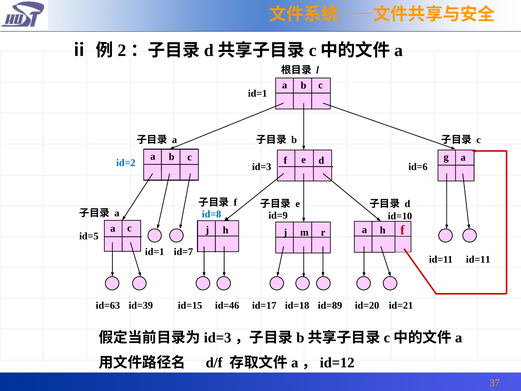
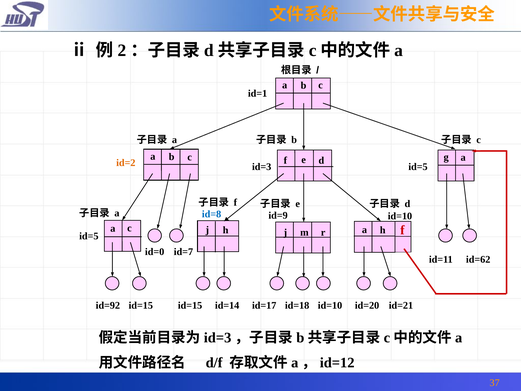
id=2 colour: blue -> orange
id=3 id=6: id=6 -> id=5
id=1 at (155, 252): id=1 -> id=0
id=11 id=11: id=11 -> id=62
id=63: id=63 -> id=92
id=39 at (141, 305): id=39 -> id=15
id=46: id=46 -> id=14
id=18 id=89: id=89 -> id=10
